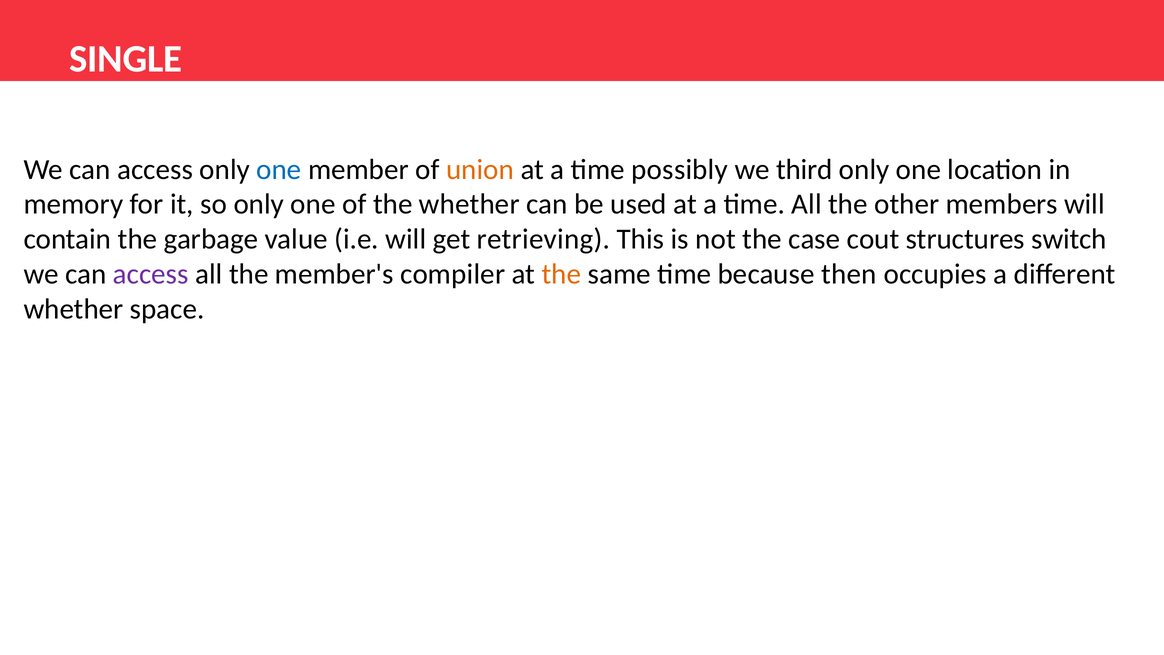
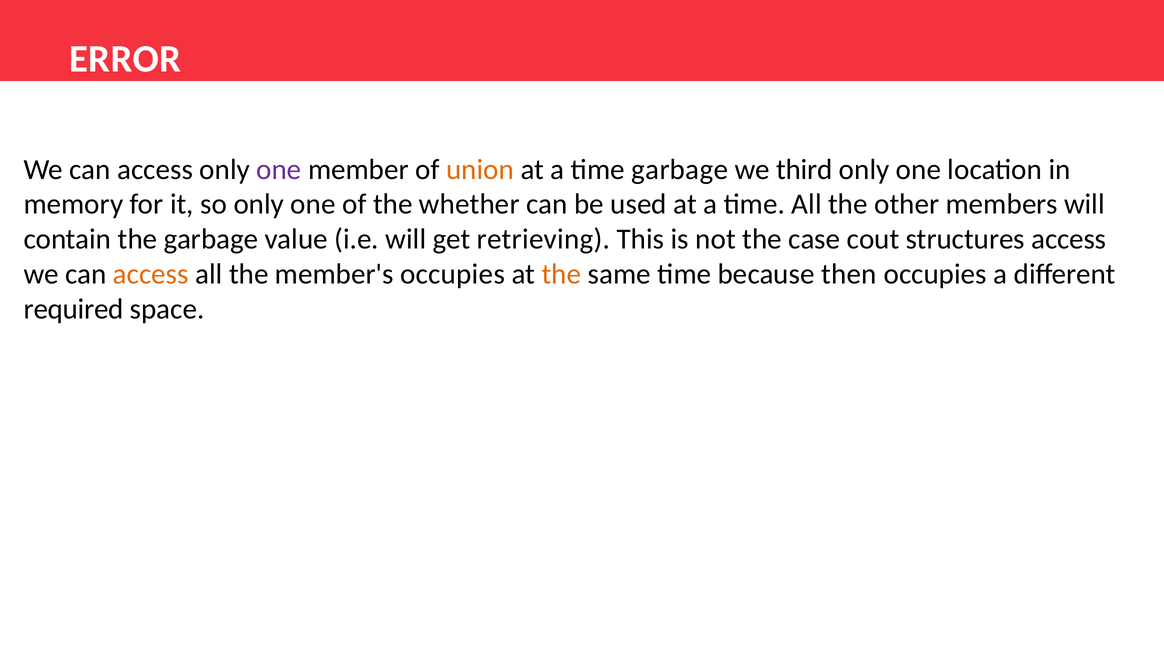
SINGLE: SINGLE -> ERROR
one at (279, 169) colour: blue -> purple
time possibly: possibly -> garbage
structures switch: switch -> access
access at (151, 274) colour: purple -> orange
member's compiler: compiler -> occupies
whether at (73, 309): whether -> required
